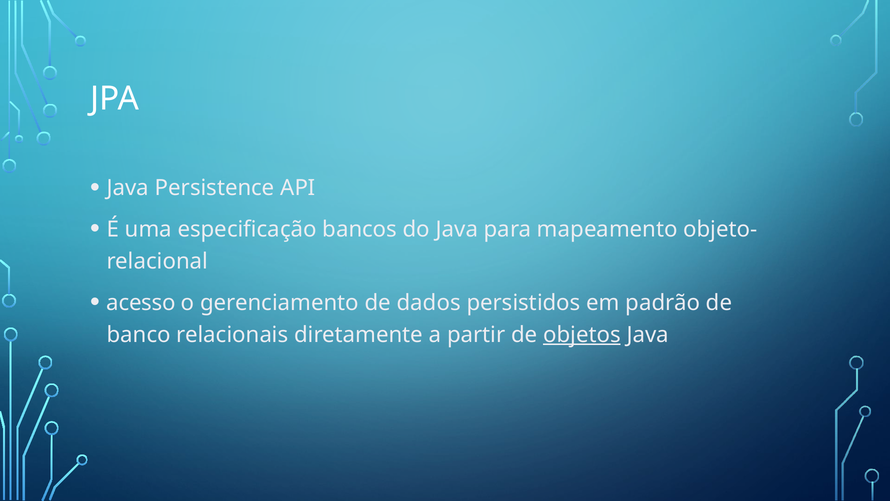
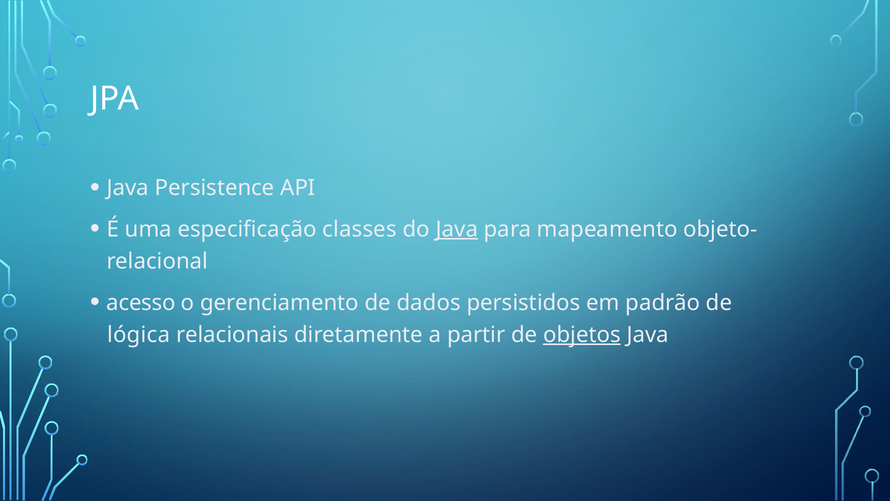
bancos: bancos -> classes
Java at (457, 229) underline: none -> present
banco: banco -> lógica
